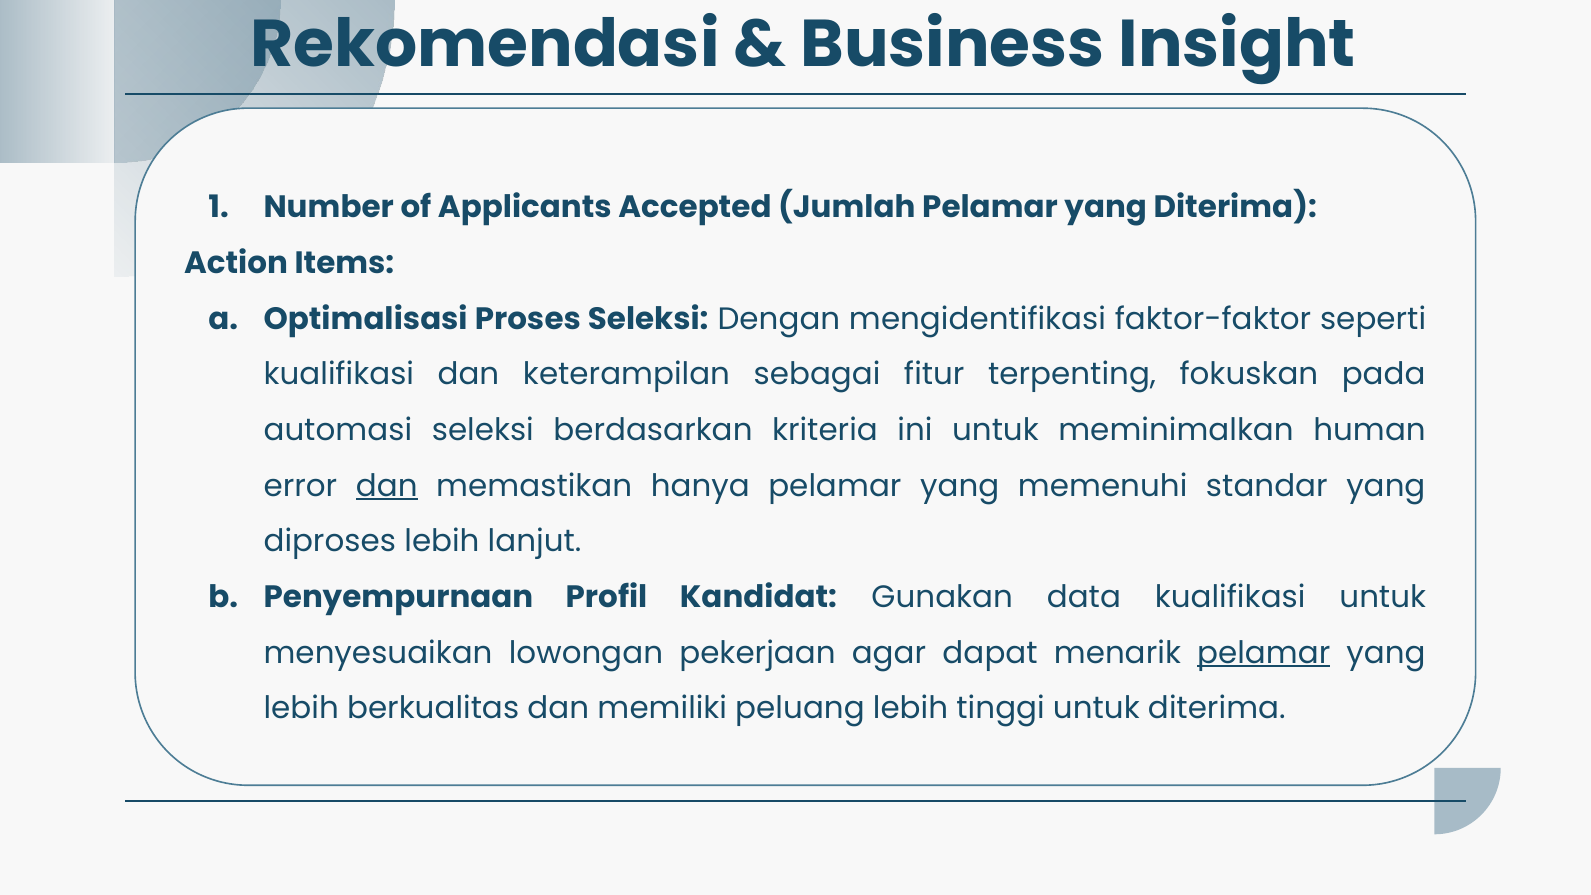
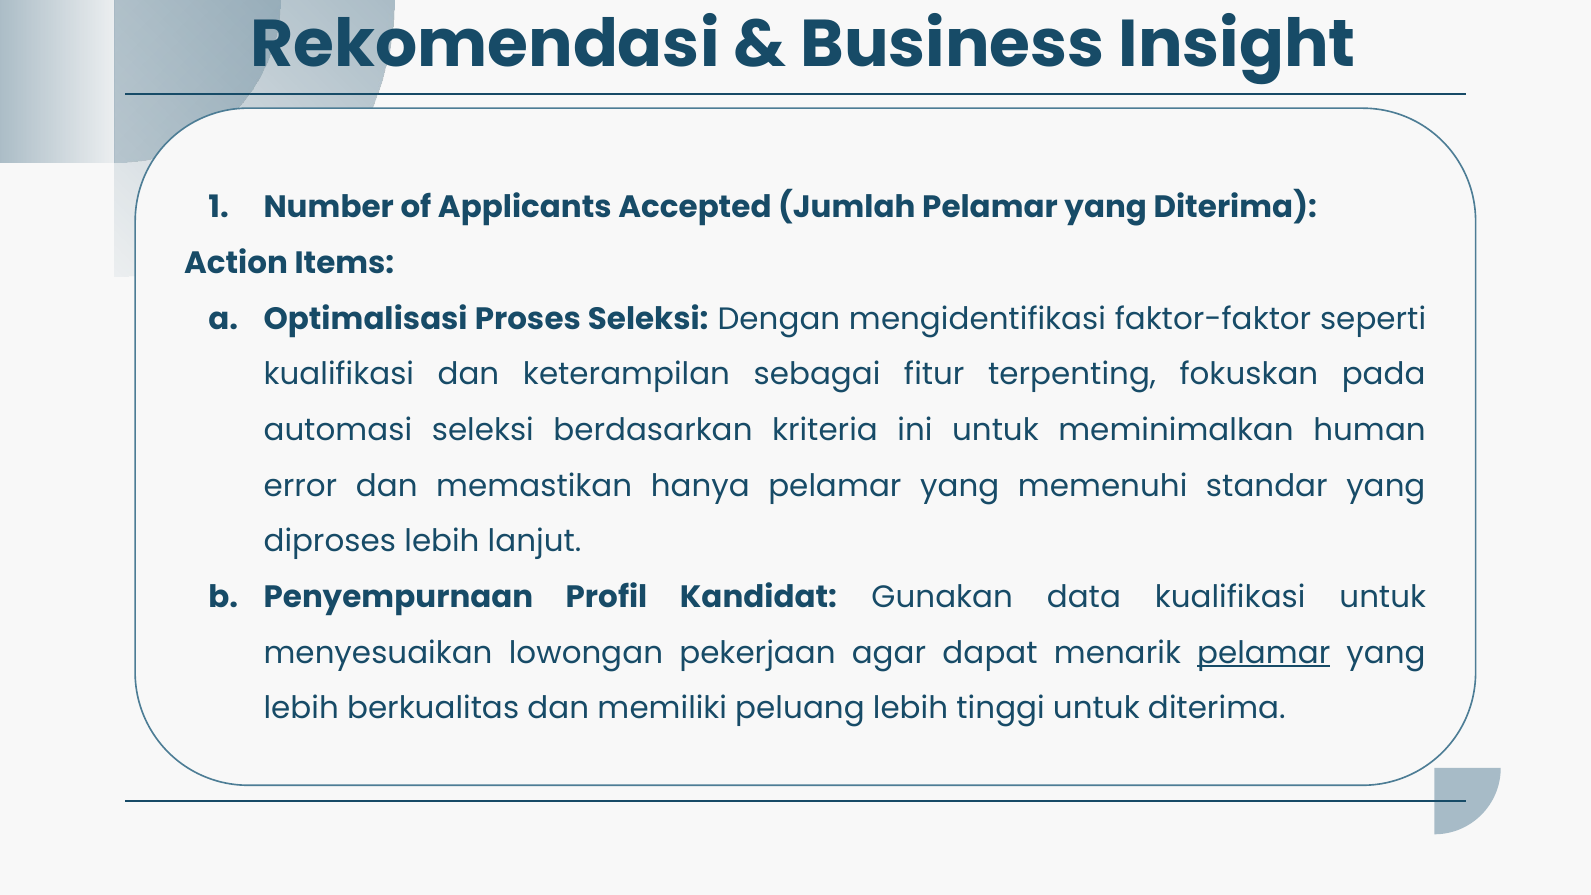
dan at (387, 486) underline: present -> none
